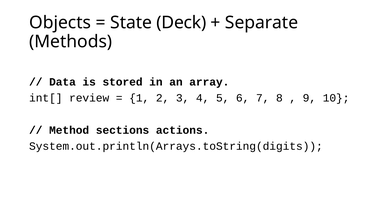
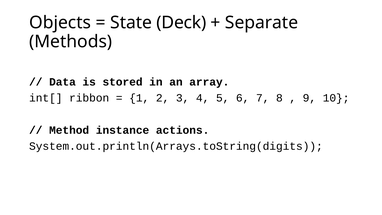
review: review -> ribbon
sections: sections -> instance
